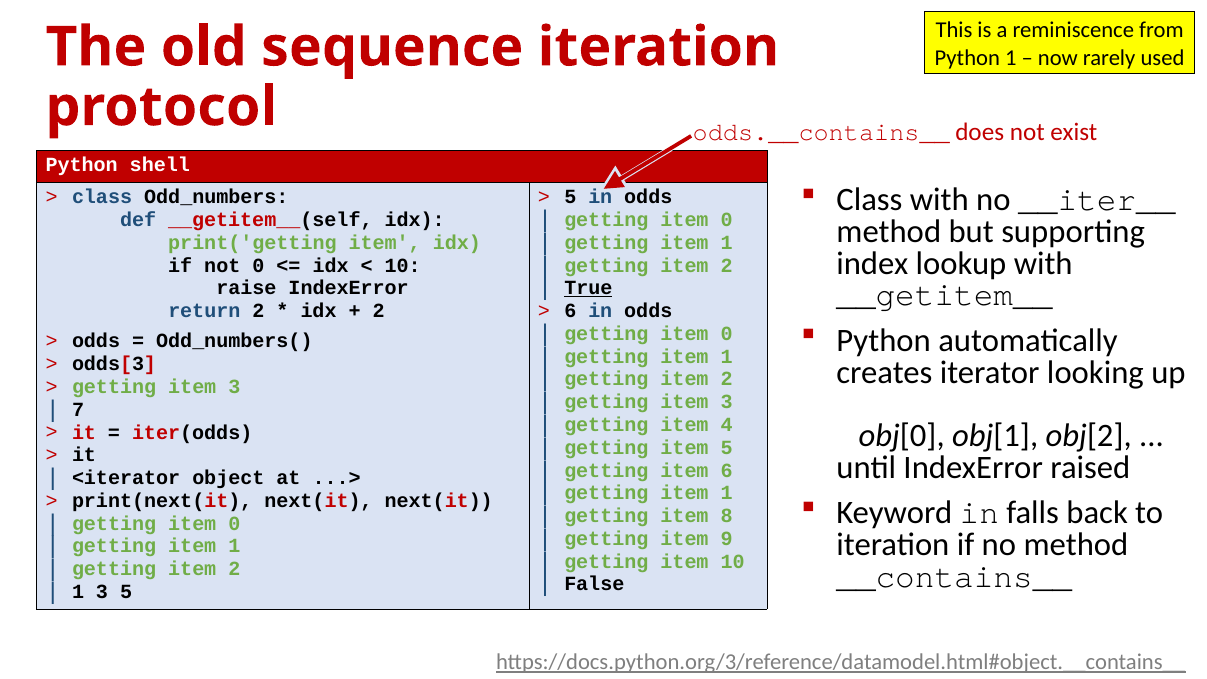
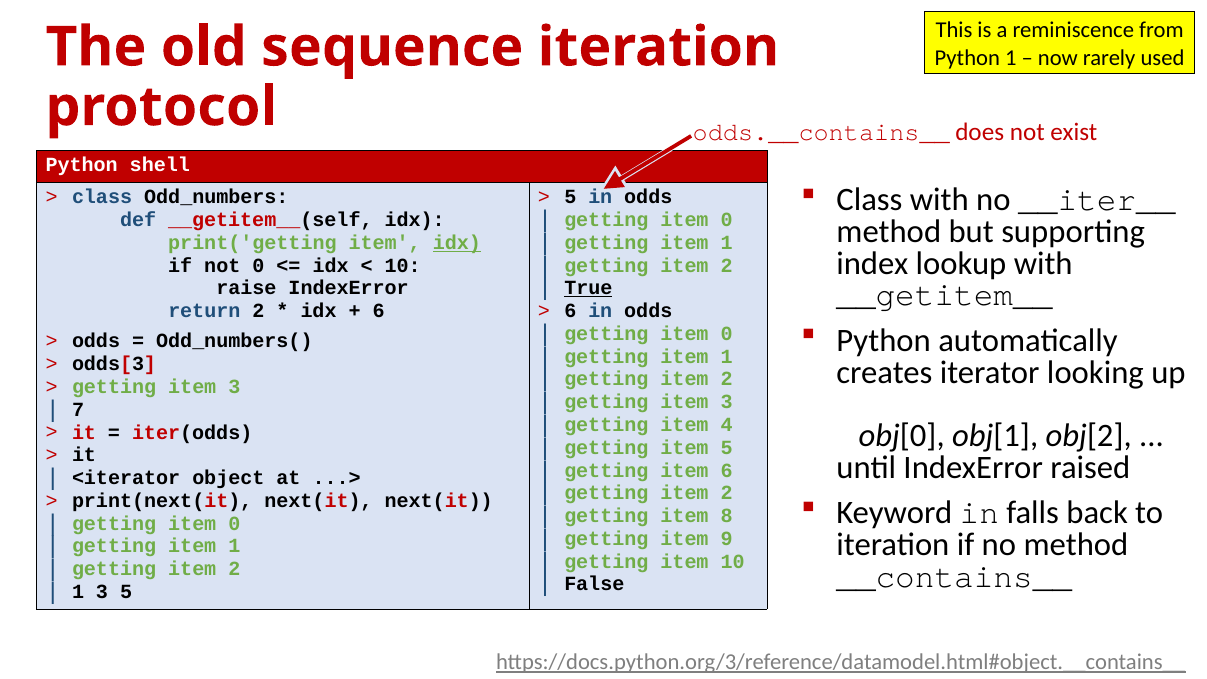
idx at (457, 243) underline: none -> present
2 at (379, 311): 2 -> 6
1 at (727, 493): 1 -> 2
